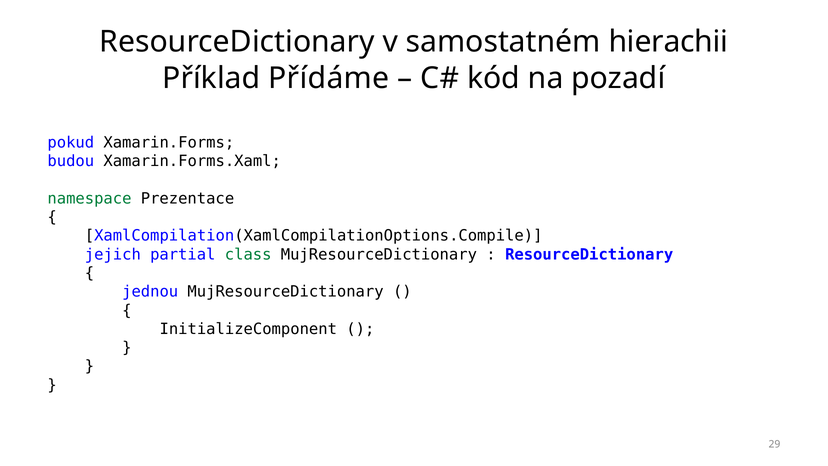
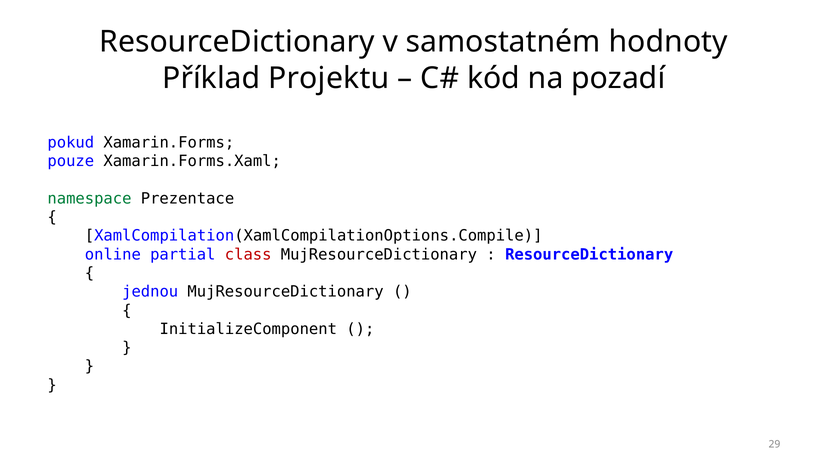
hierachii: hierachii -> hodnoty
Přídáme: Přídáme -> Projektu
budou: budou -> pouze
jejich: jejich -> online
class colour: green -> red
